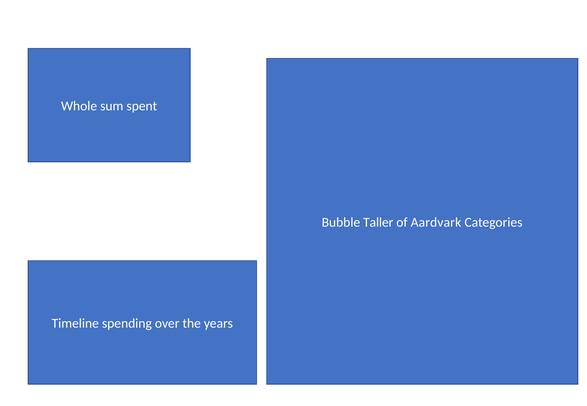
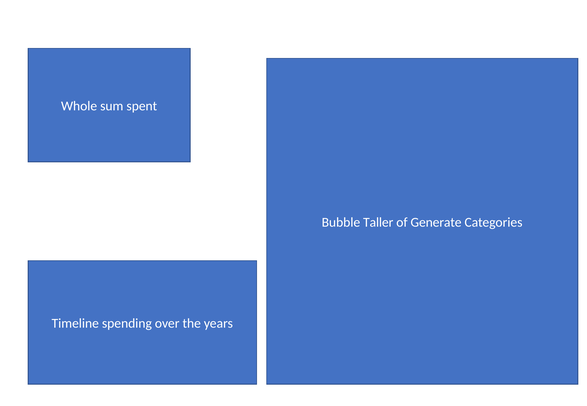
Aardvark: Aardvark -> Generate
